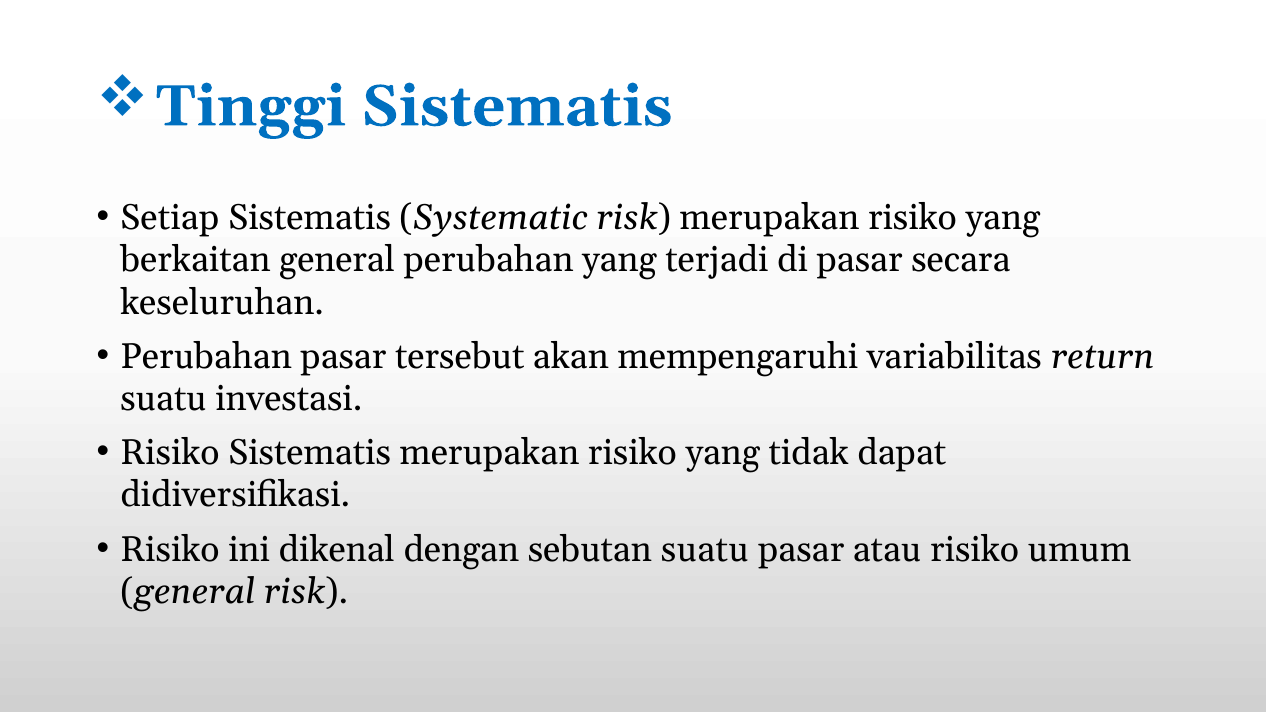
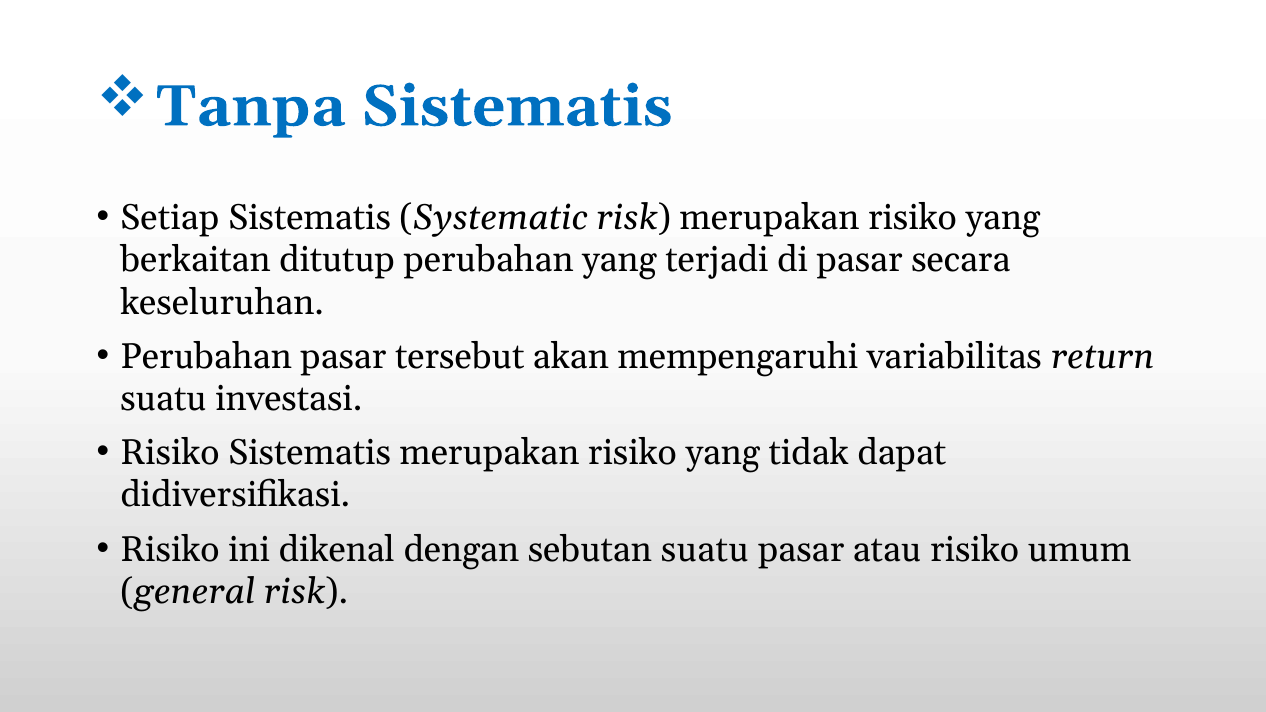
Tinggi: Tinggi -> Tanpa
berkaitan general: general -> ditutup
